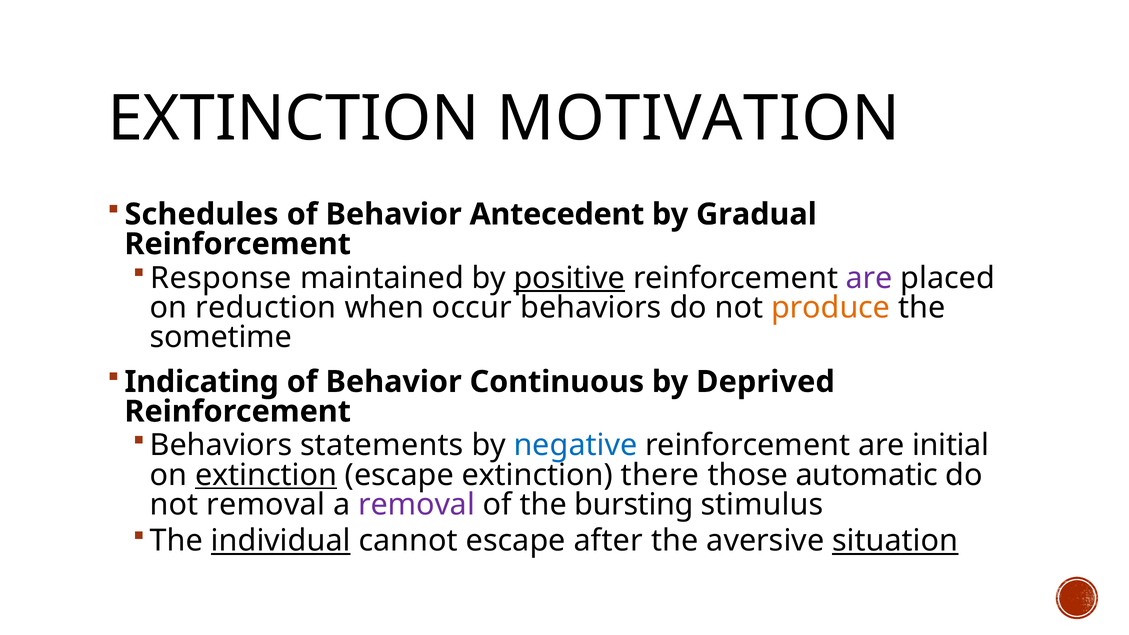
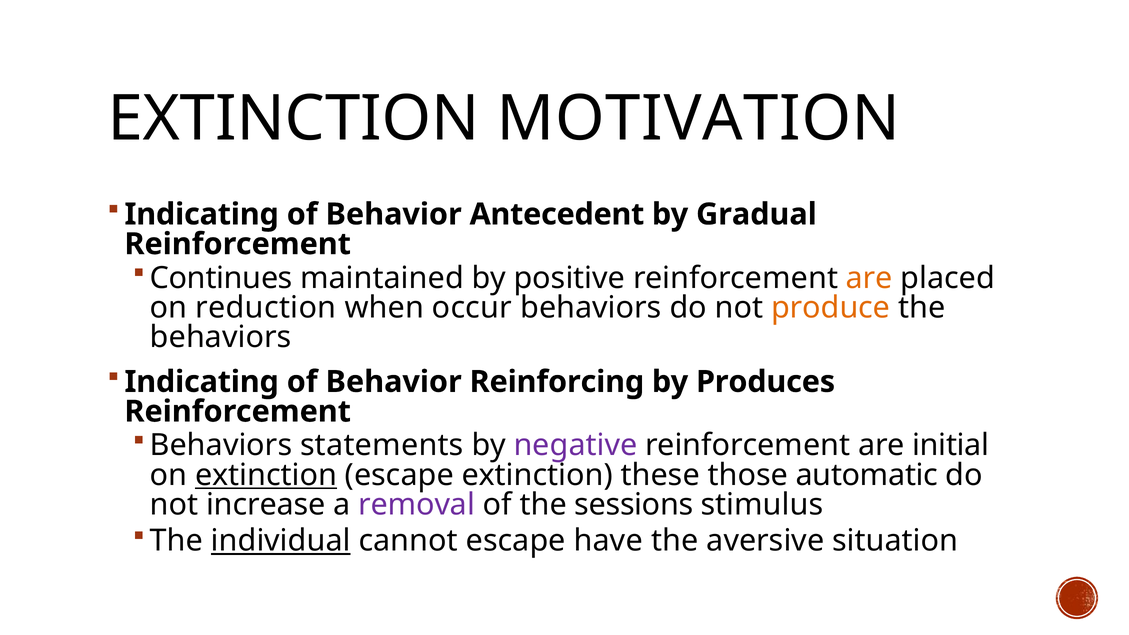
Schedules at (201, 214): Schedules -> Indicating
Response: Response -> Continues
positive underline: present -> none
are at (869, 278) colour: purple -> orange
sometime at (221, 337): sometime -> behaviors
Continuous: Continuous -> Reinforcing
Deprived: Deprived -> Produces
negative colour: blue -> purple
there: there -> these
not removal: removal -> increase
bursting: bursting -> sessions
after: after -> have
situation underline: present -> none
